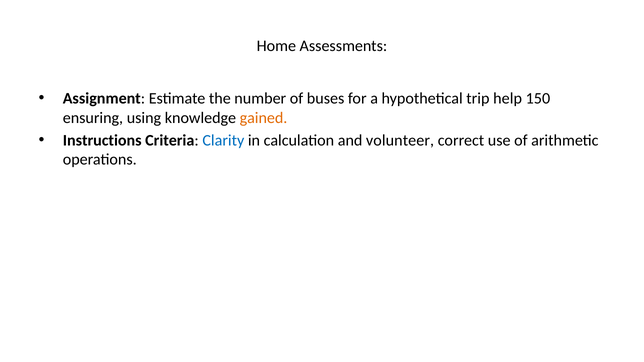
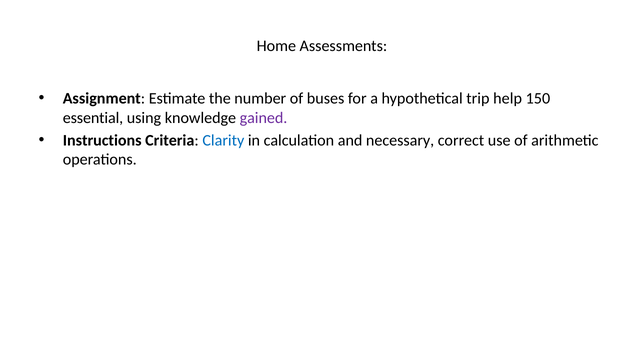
ensuring: ensuring -> essential
gained colour: orange -> purple
volunteer: volunteer -> necessary
